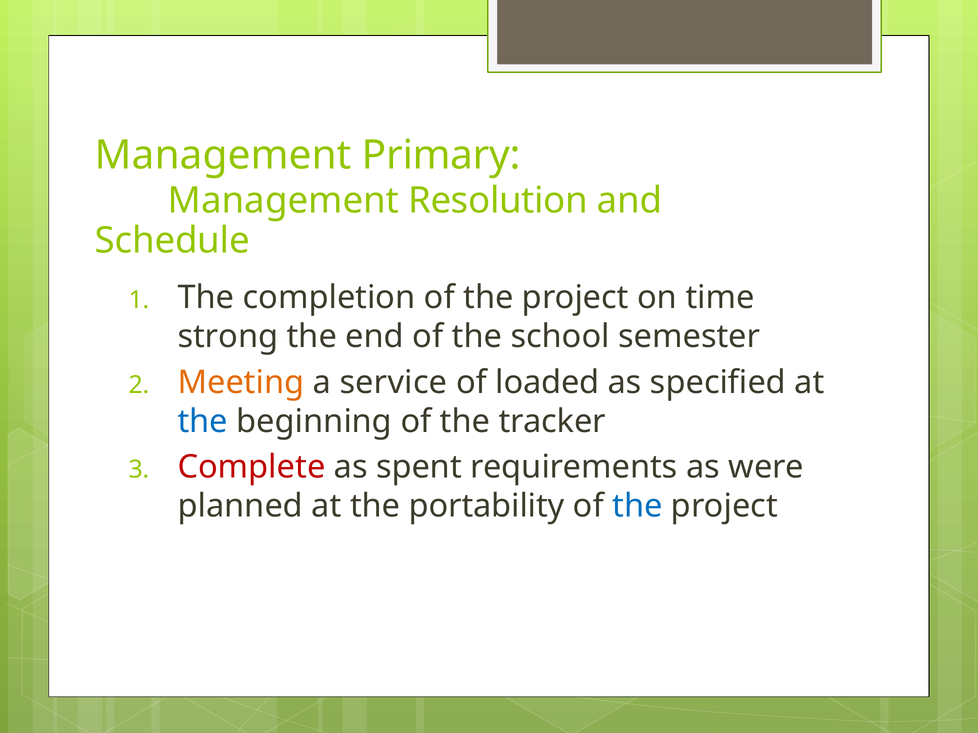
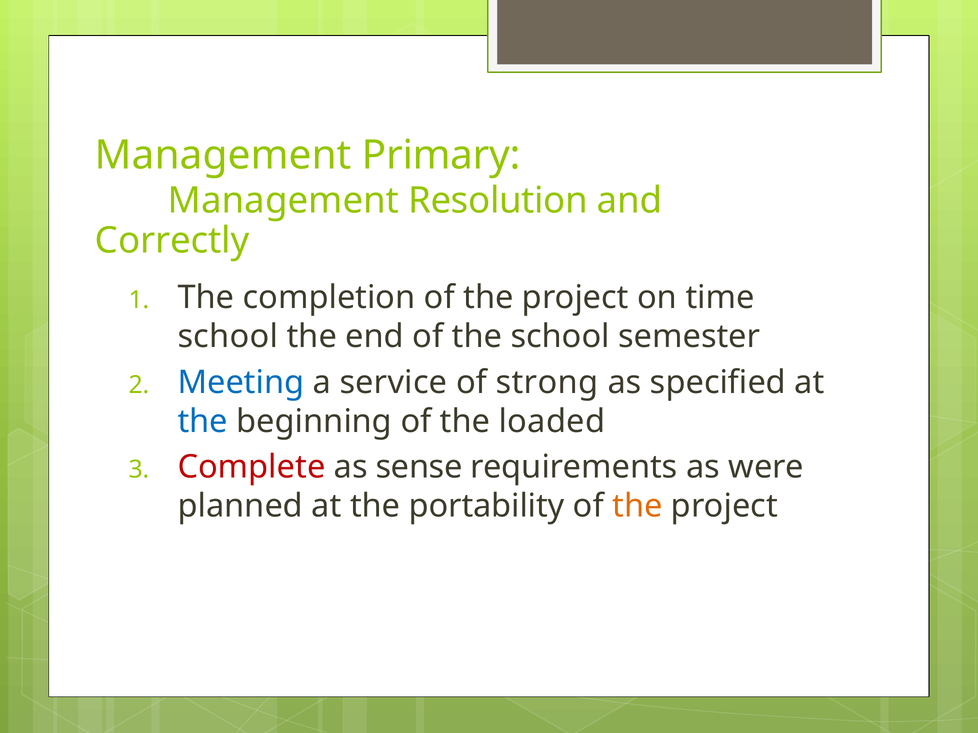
Schedule: Schedule -> Correctly
strong at (228, 337): strong -> school
Meeting colour: orange -> blue
loaded: loaded -> strong
tracker: tracker -> loaded
spent: spent -> sense
the at (637, 506) colour: blue -> orange
